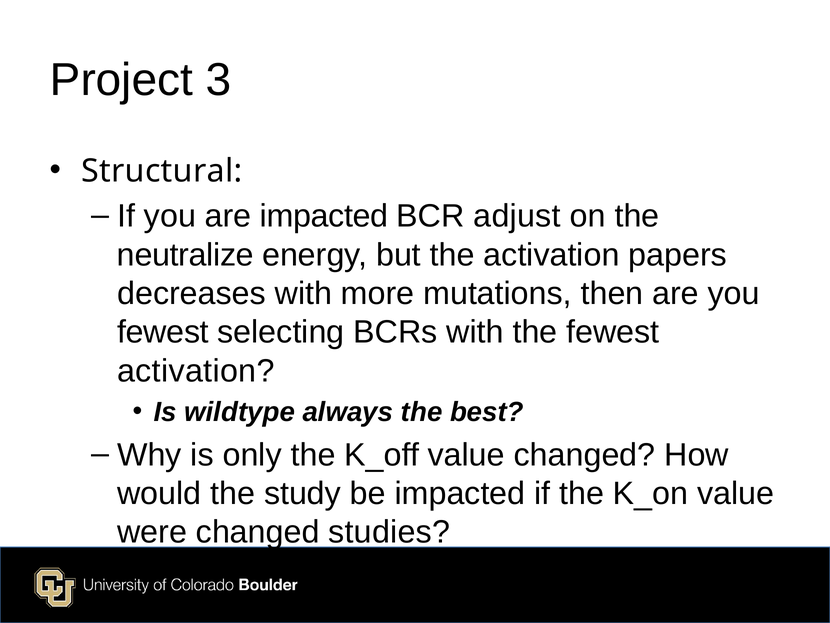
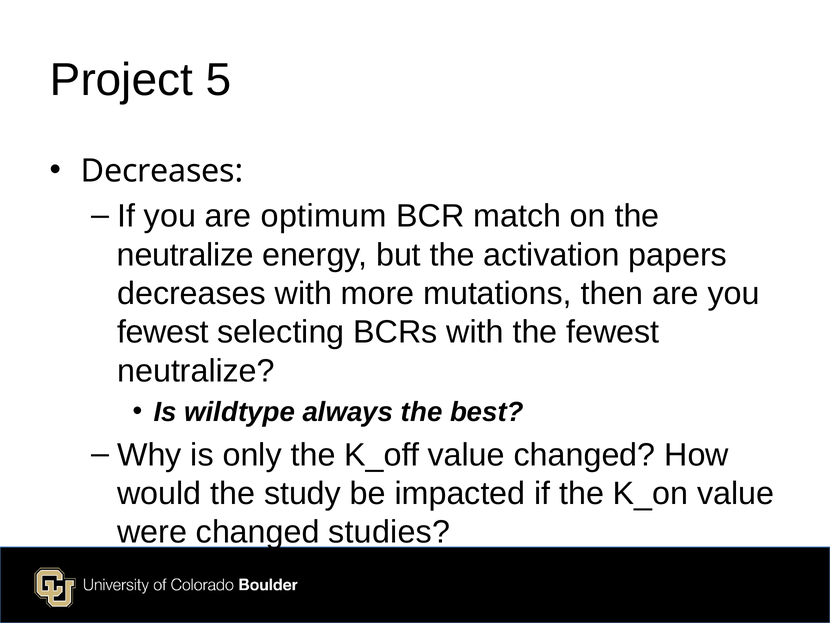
3: 3 -> 5
Structural at (162, 171): Structural -> Decreases
are impacted: impacted -> optimum
adjust: adjust -> match
activation at (196, 371): activation -> neutralize
